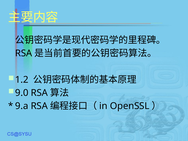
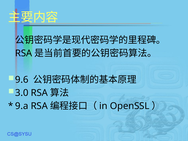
1.2: 1.2 -> 9.6
9.0: 9.0 -> 3.0
